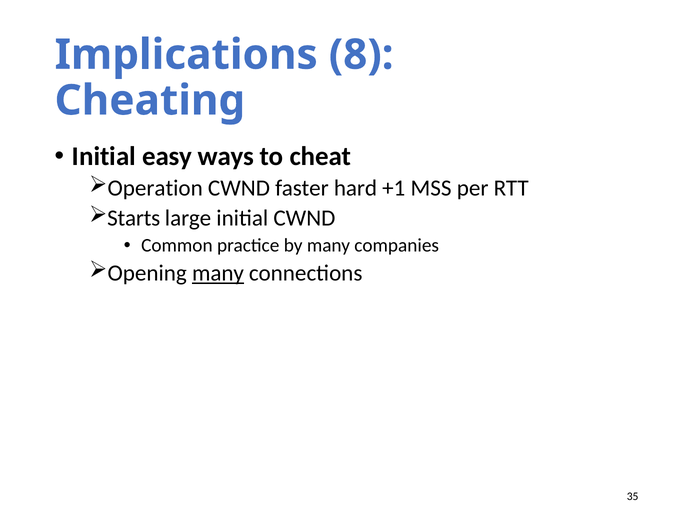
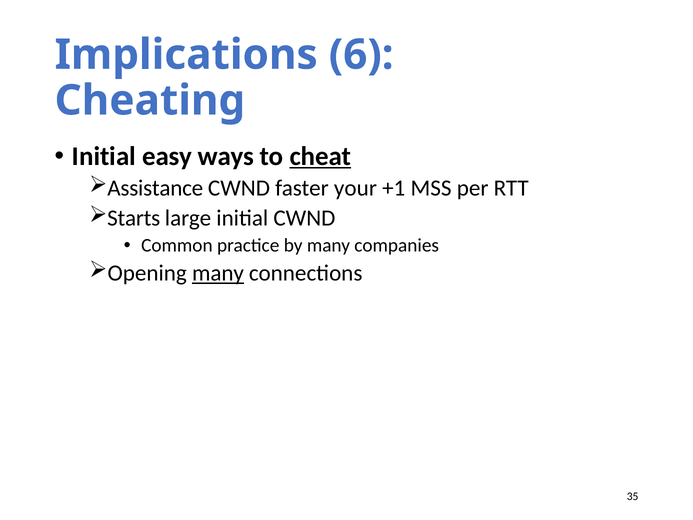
8: 8 -> 6
cheat underline: none -> present
Operation: Operation -> Assistance
hard: hard -> your
